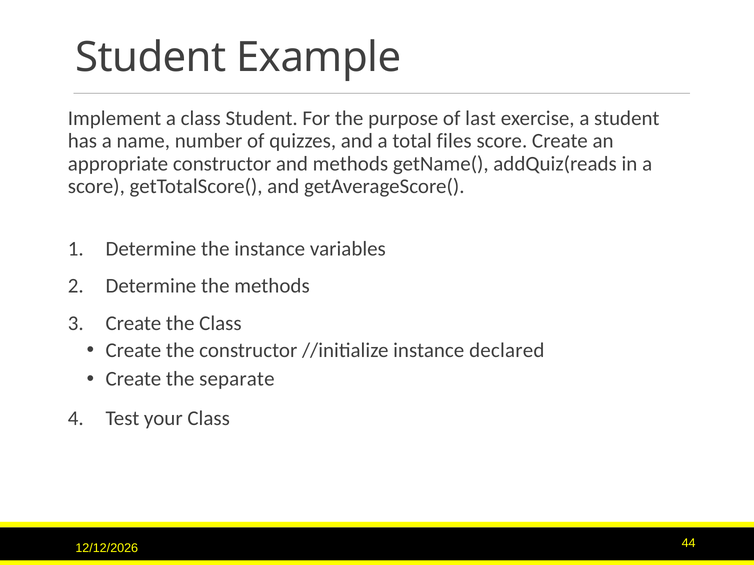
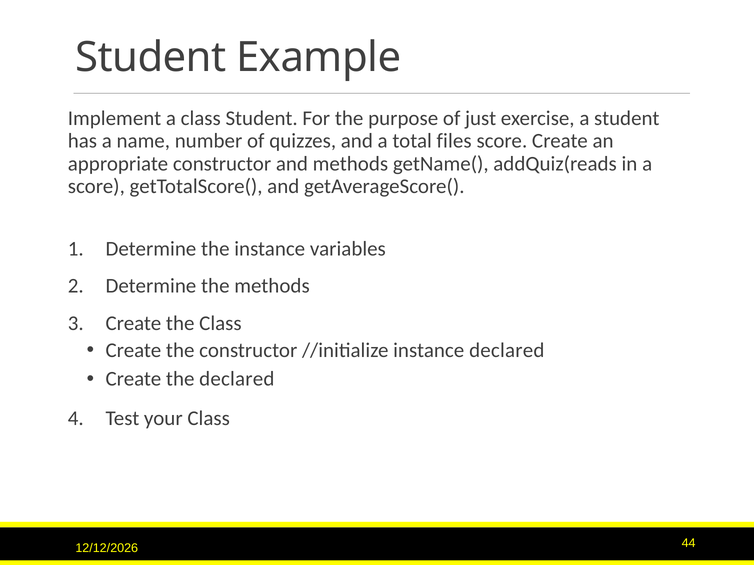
last: last -> just
the separate: separate -> declared
